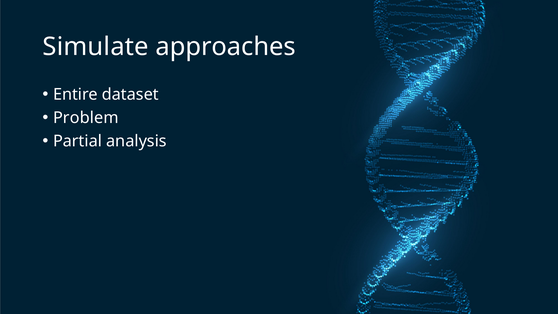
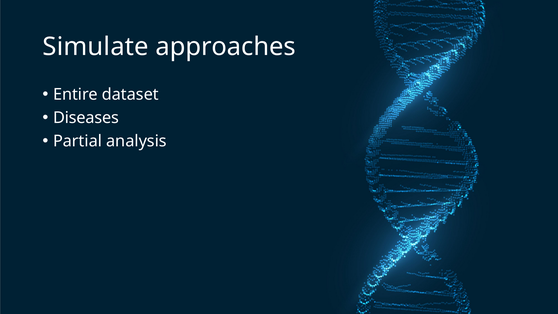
Problem: Problem -> Diseases
